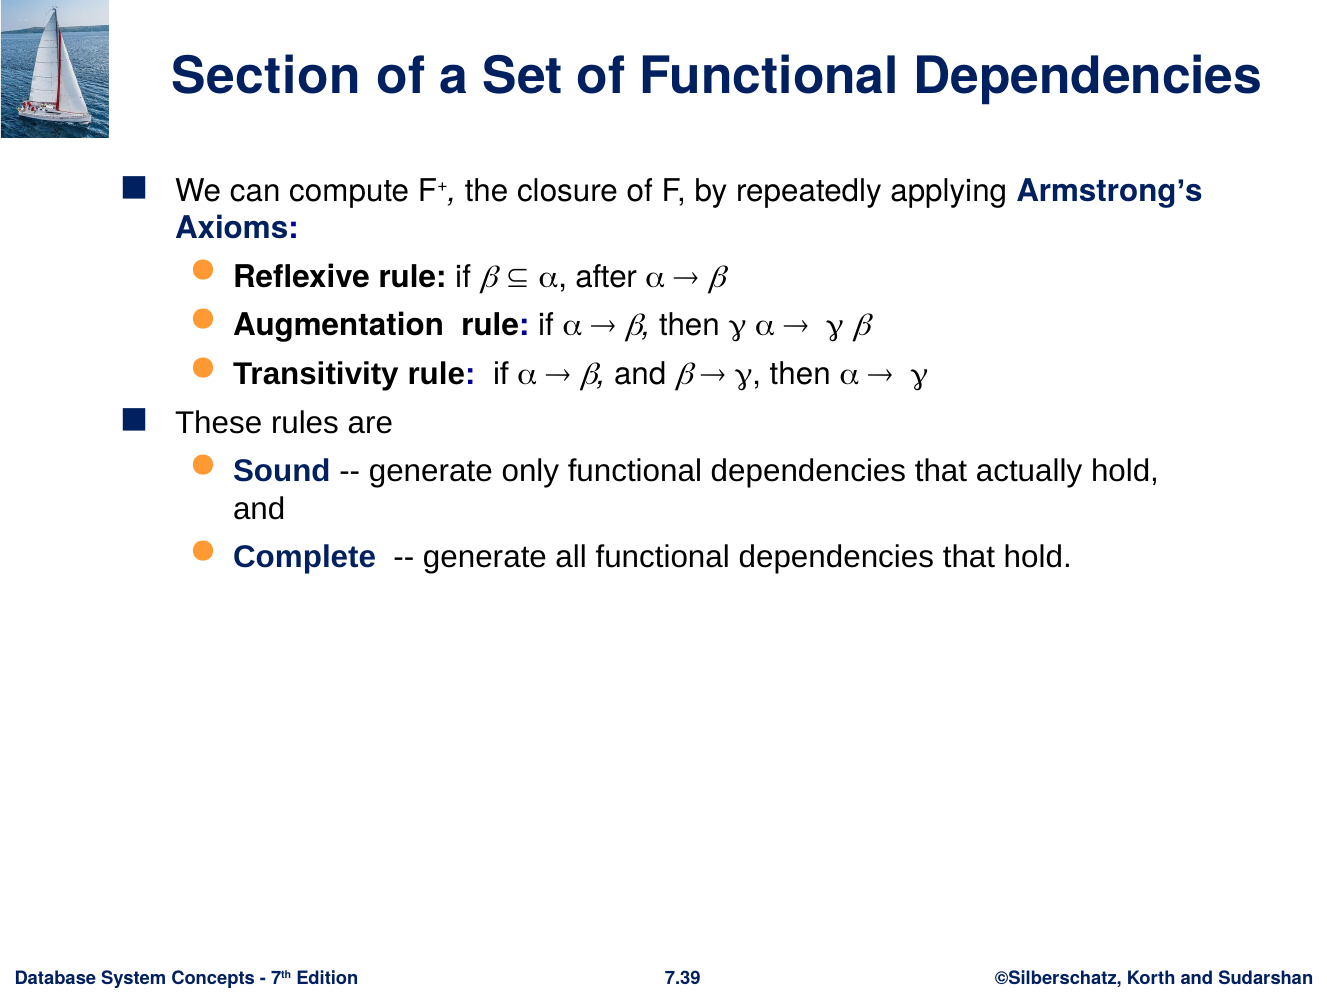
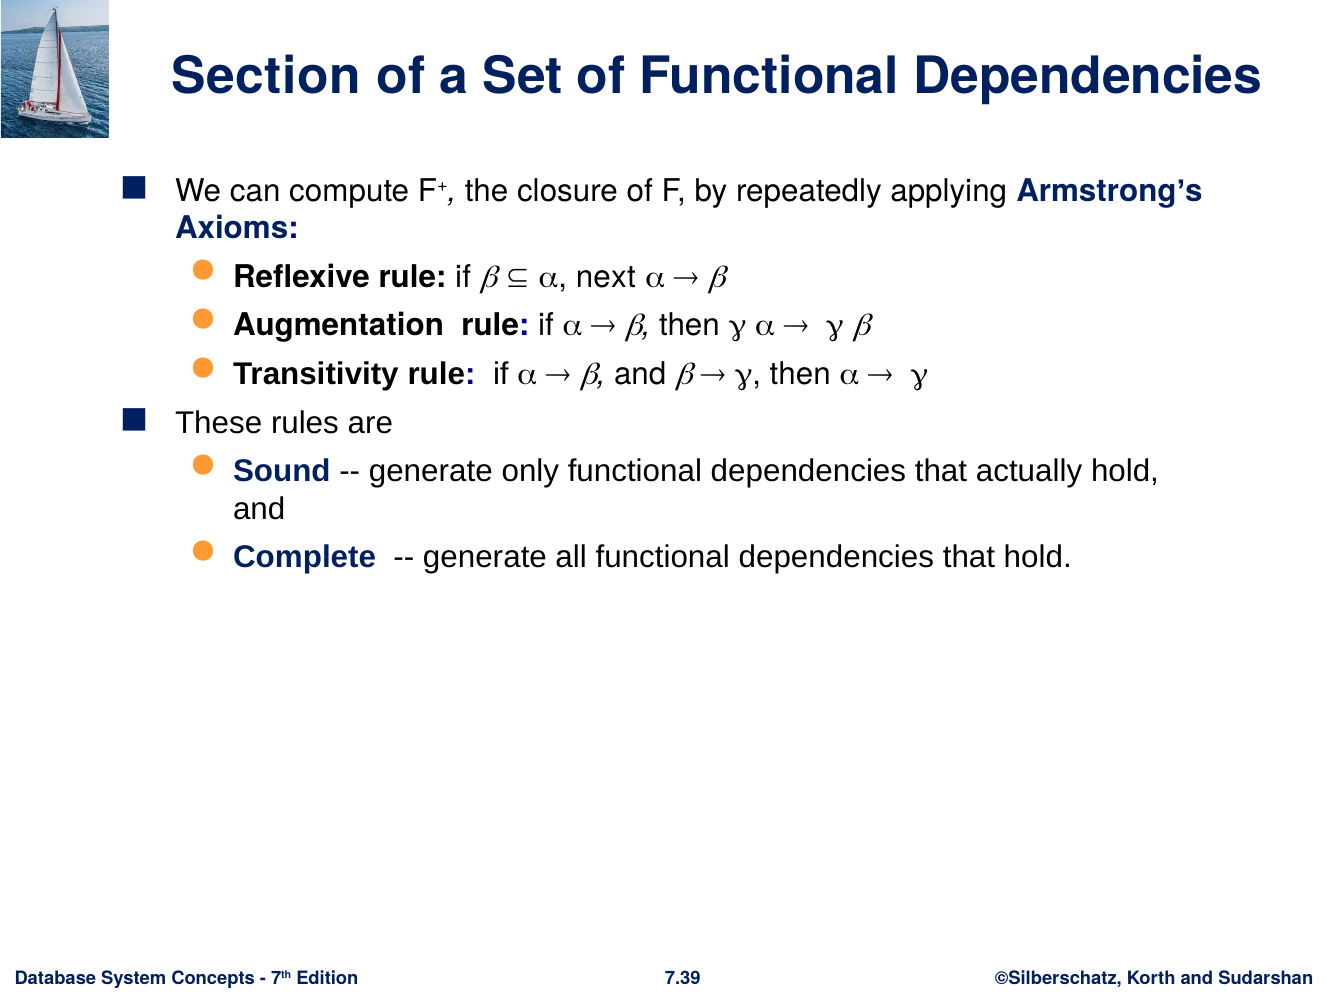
after: after -> next
